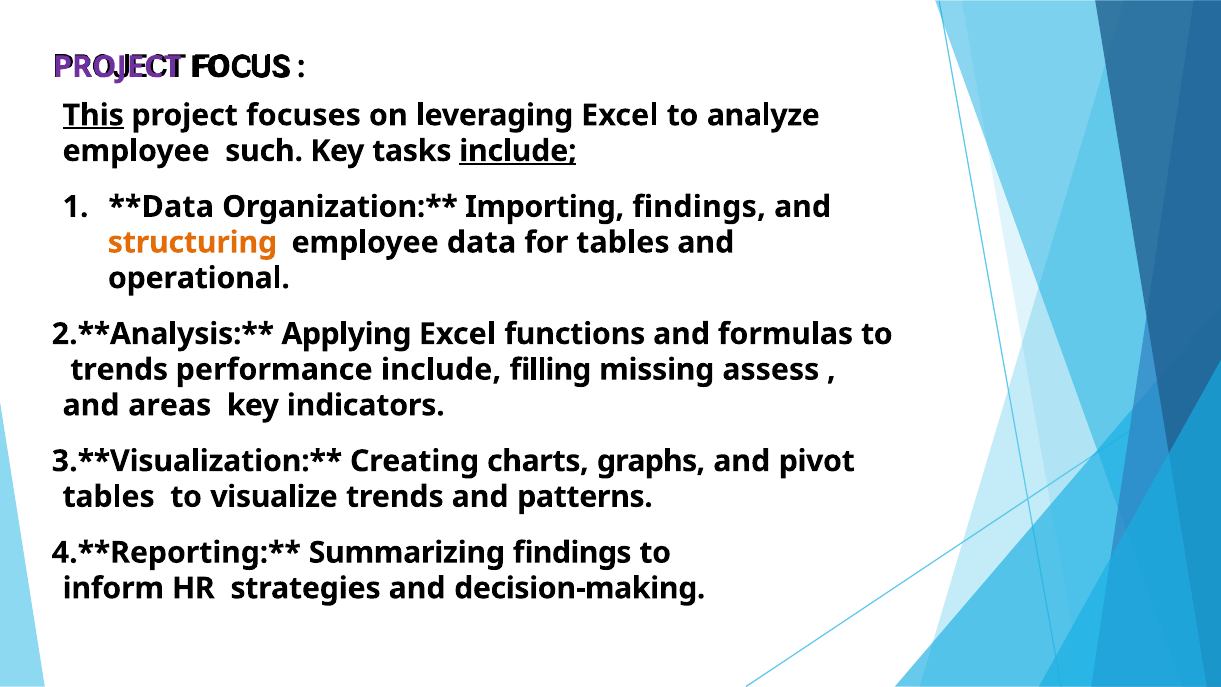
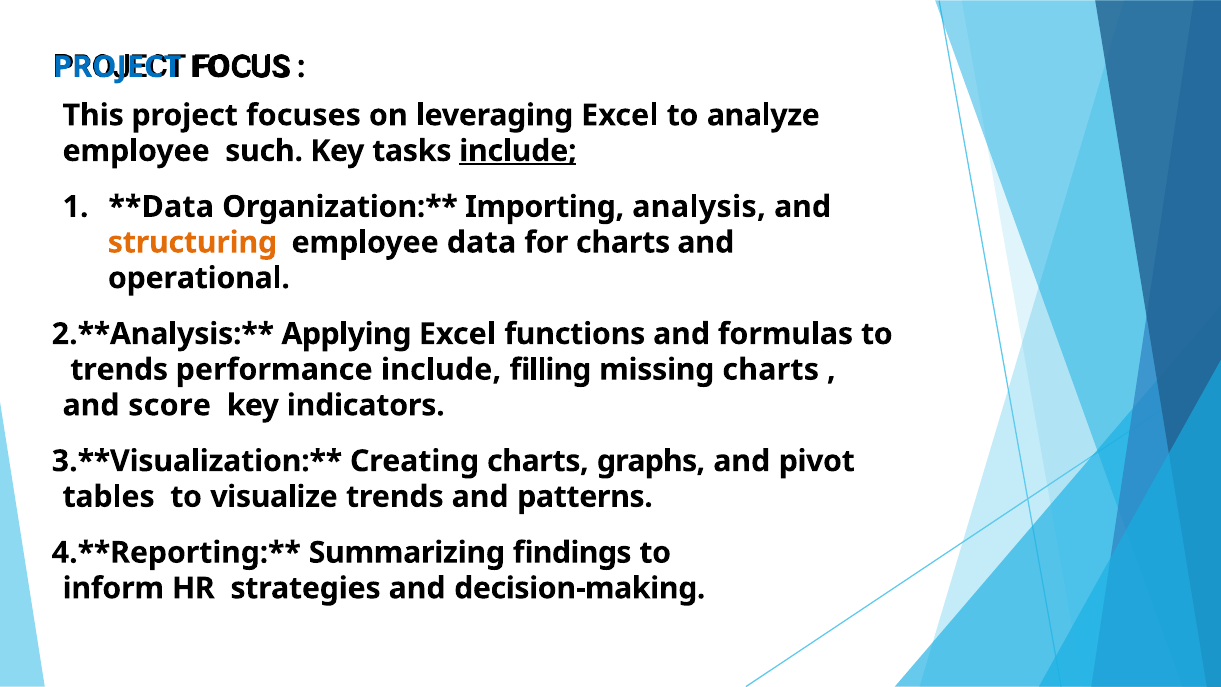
PROJECT at (117, 67) colour: purple -> blue
This underline: present -> none
Importing ﬁndings: ﬁndings -> analysis
for tables: tables -> charts
missing assess: assess -> charts
areas: areas -> score
